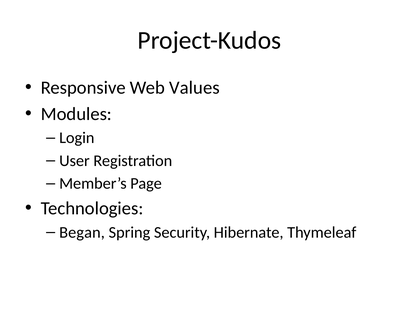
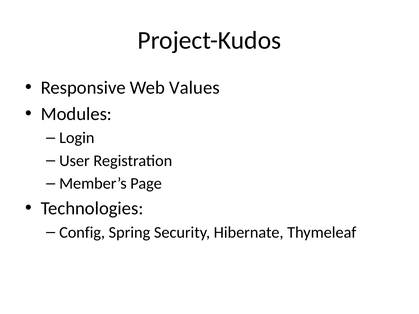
Began: Began -> Config
